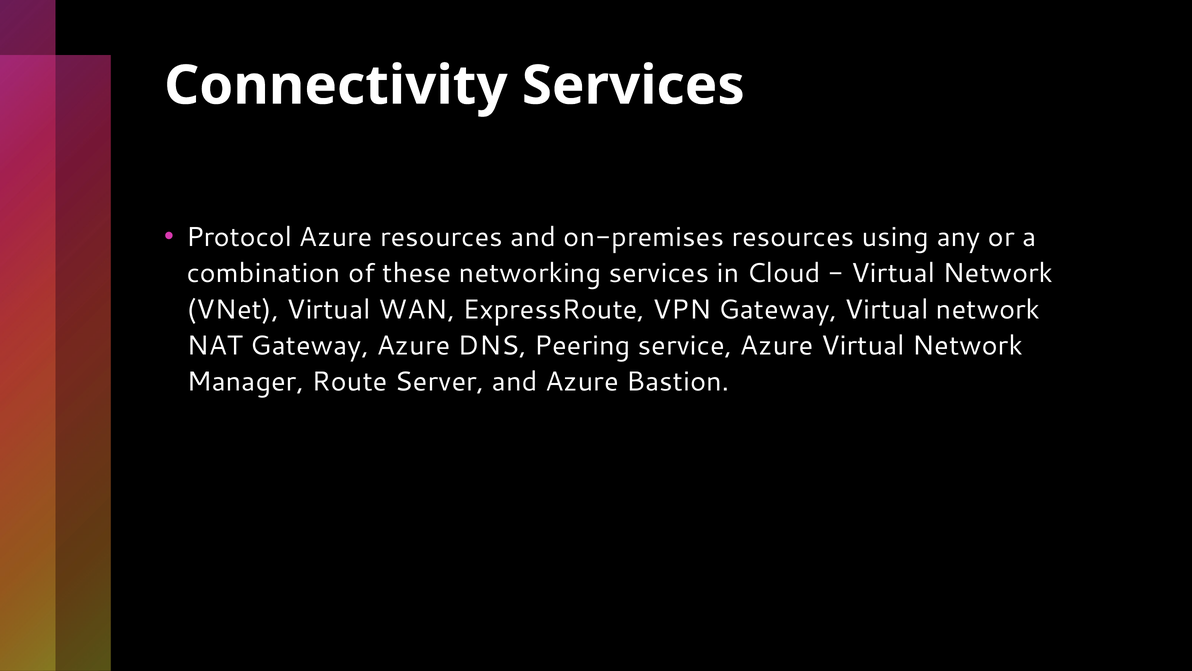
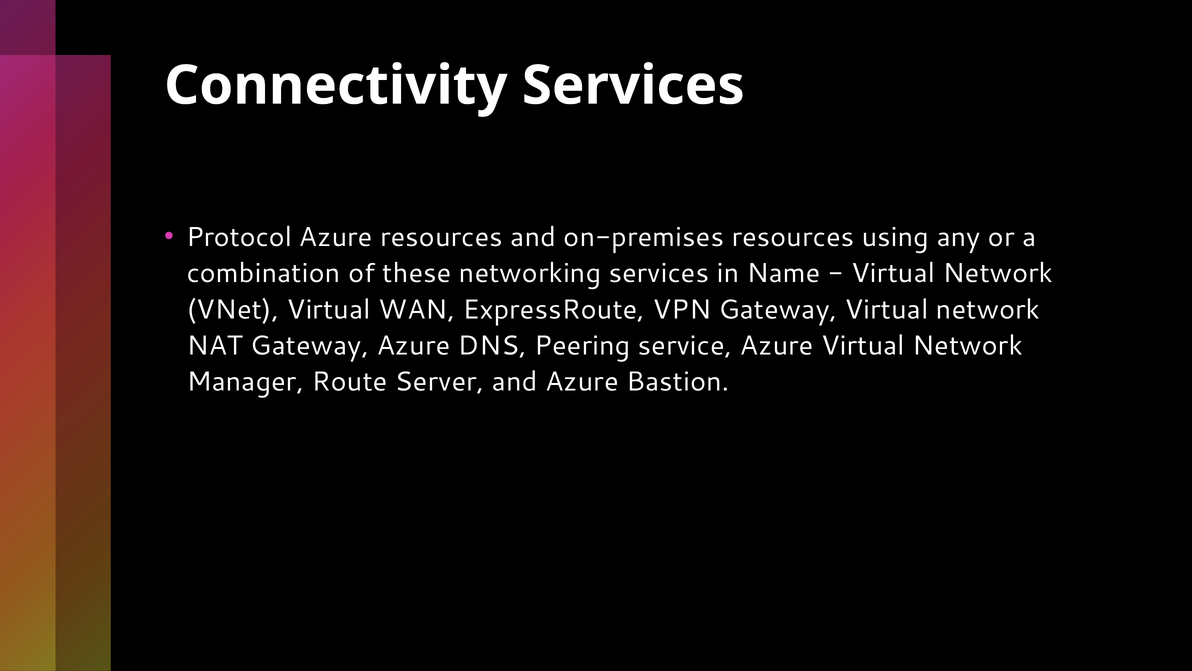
Cloud: Cloud -> Name
